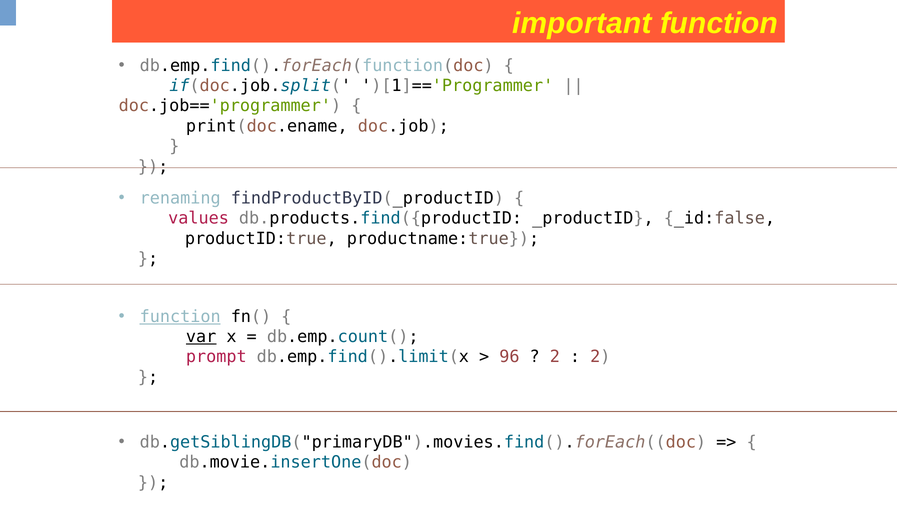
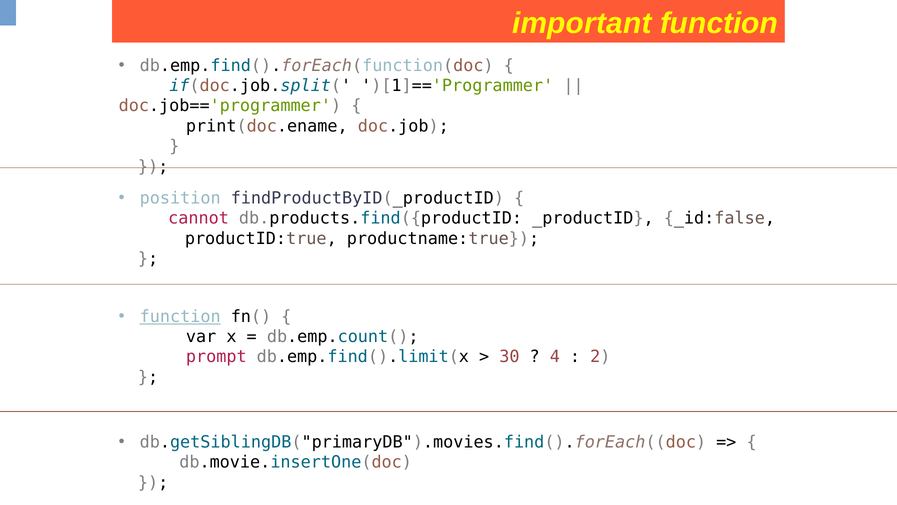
renaming: renaming -> position
values: values -> cannot
var underline: present -> none
96: 96 -> 30
2 at (555, 357): 2 -> 4
